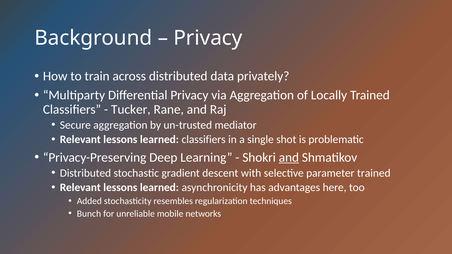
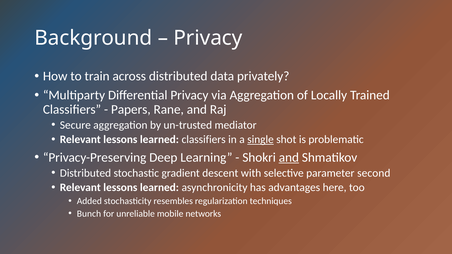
Tucker: Tucker -> Papers
single underline: none -> present
parameter trained: trained -> second
